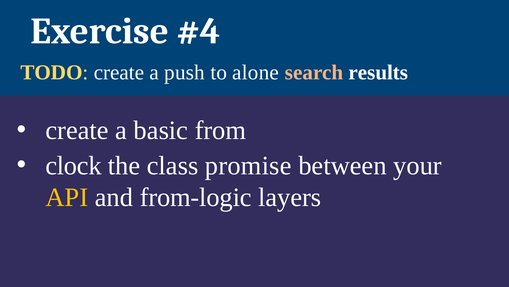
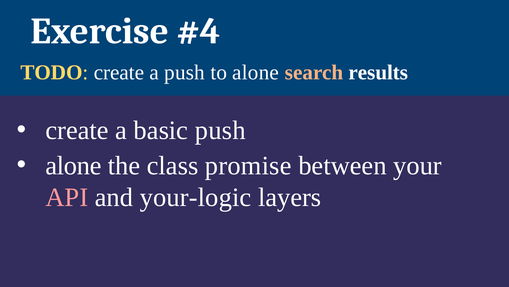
basic from: from -> push
clock at (74, 165): clock -> alone
API colour: yellow -> pink
from-logic: from-logic -> your-logic
